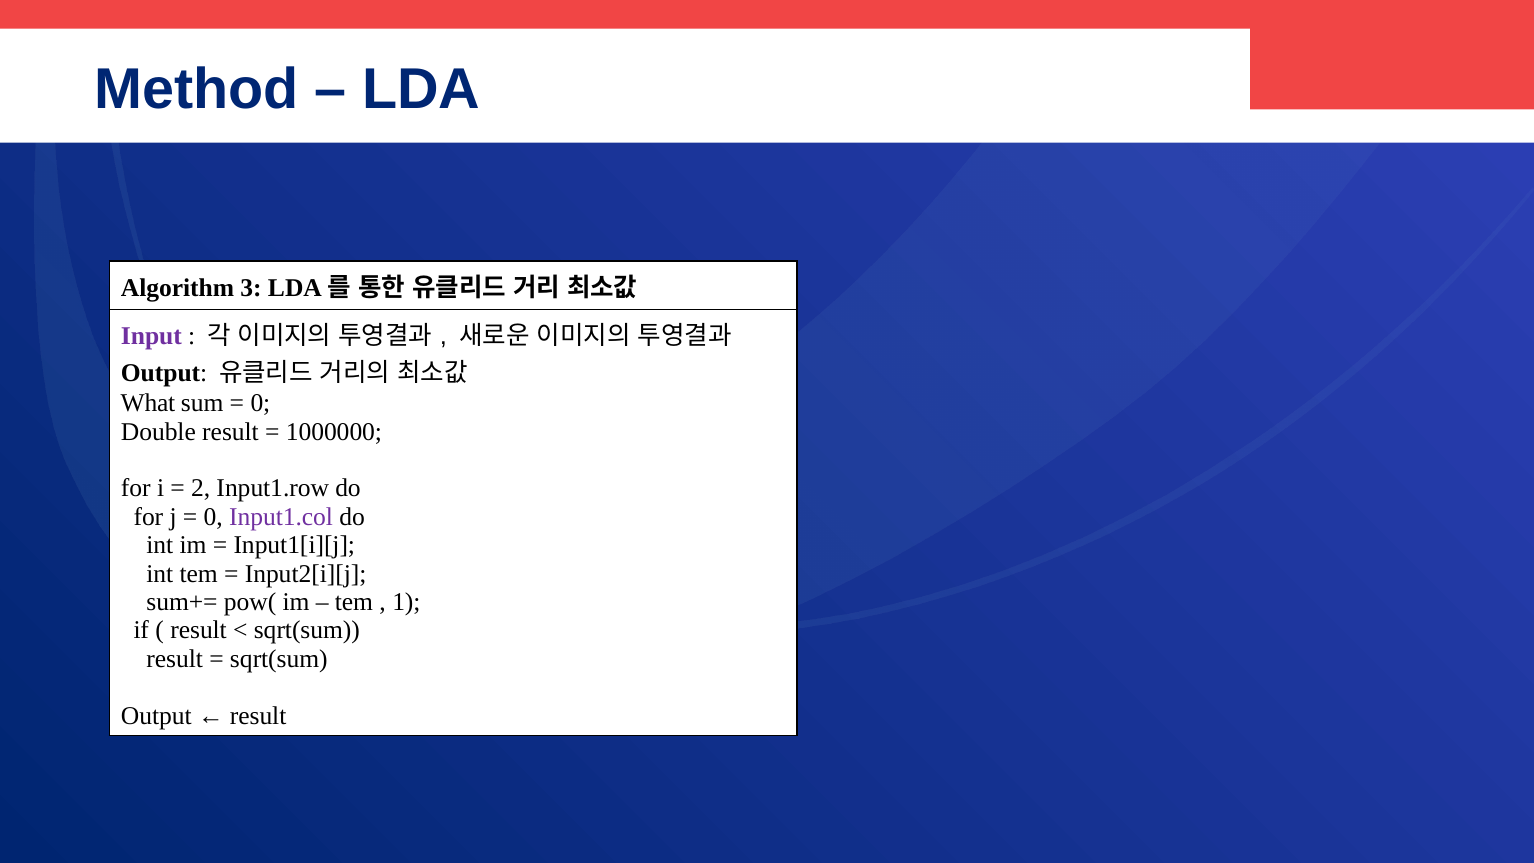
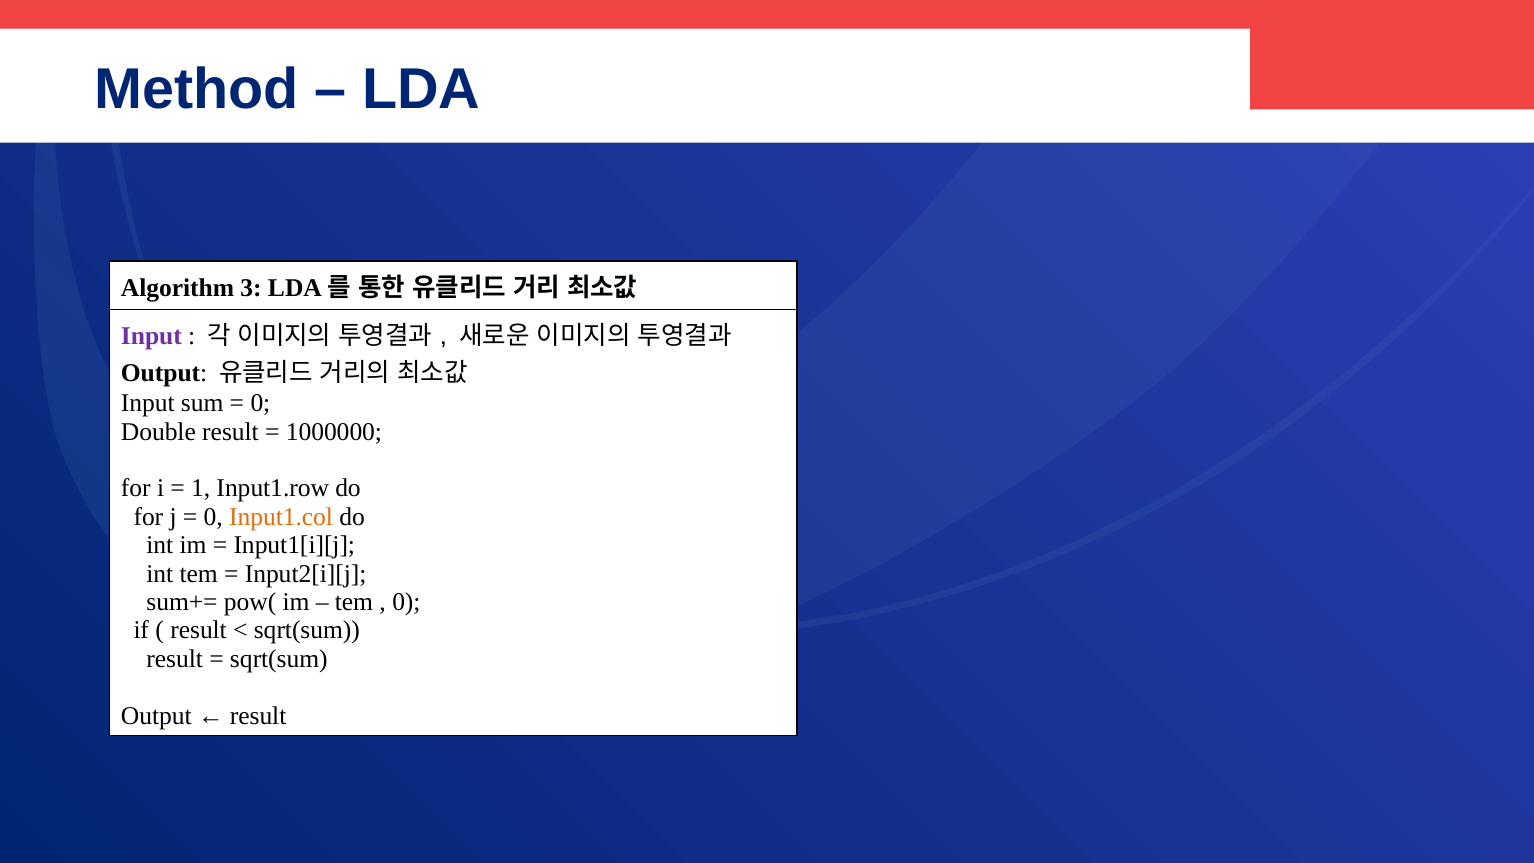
What at (148, 403): What -> Input
2: 2 -> 1
Input1.col colour: purple -> orange
1 at (406, 602): 1 -> 0
